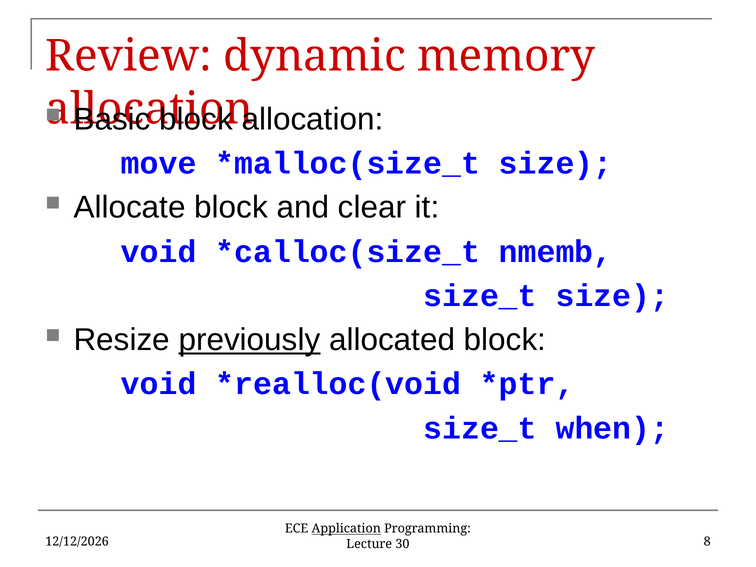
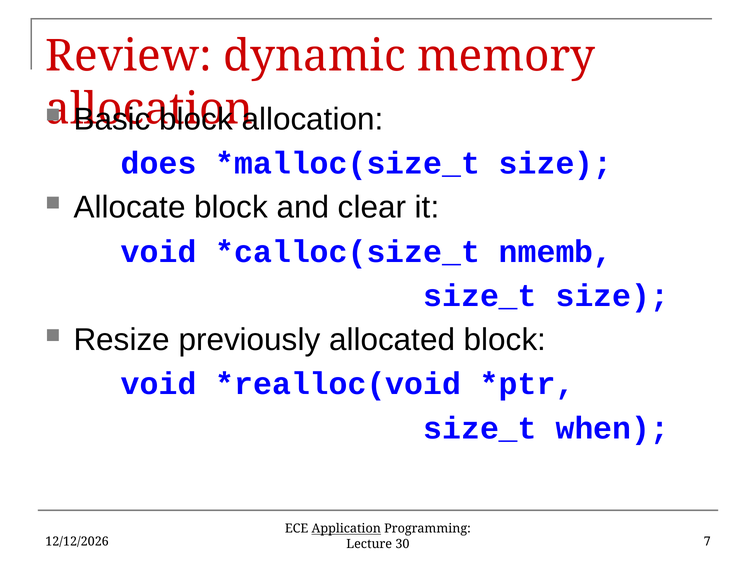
move: move -> does
previously underline: present -> none
8: 8 -> 7
